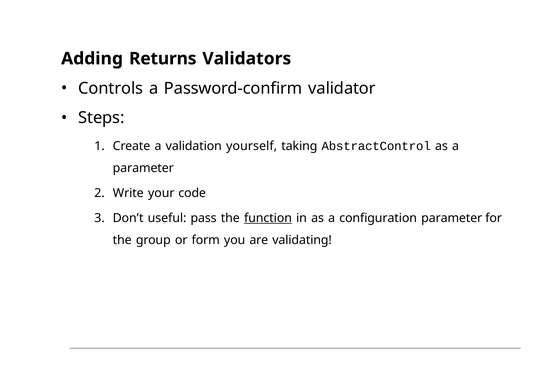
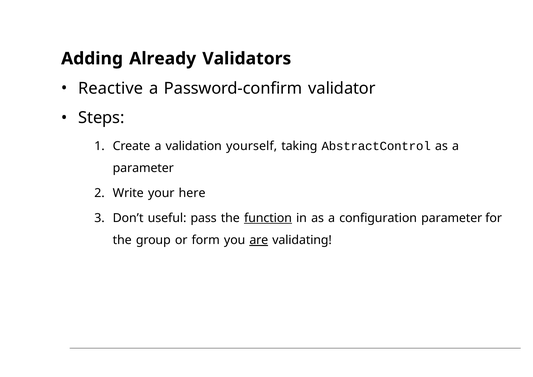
Returns: Returns -> Already
Controls: Controls -> Reactive
code: code -> here
are underline: none -> present
